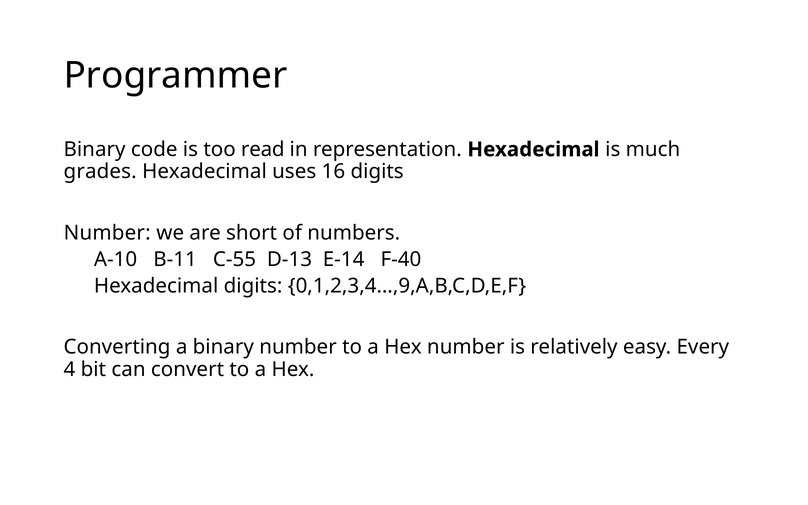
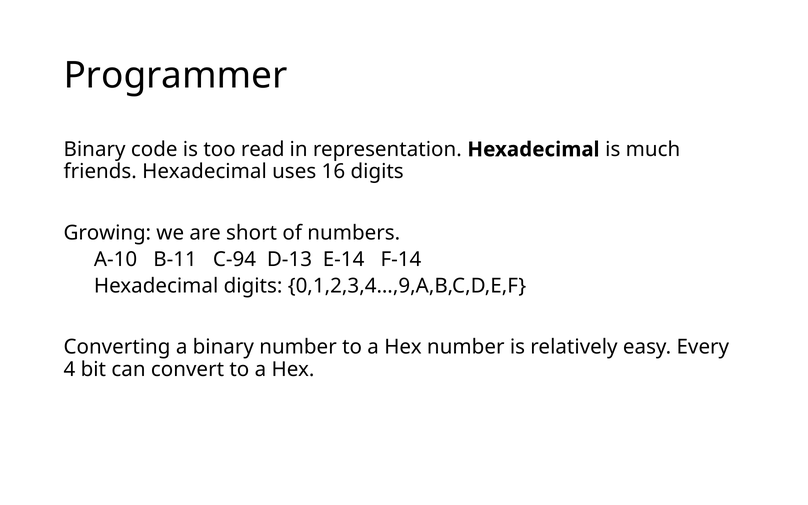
grades: grades -> friends
Number at (107, 233): Number -> Growing
C-55: C-55 -> C-94
F-40: F-40 -> F-14
